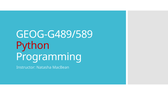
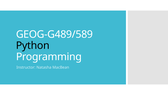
Python colour: red -> black
